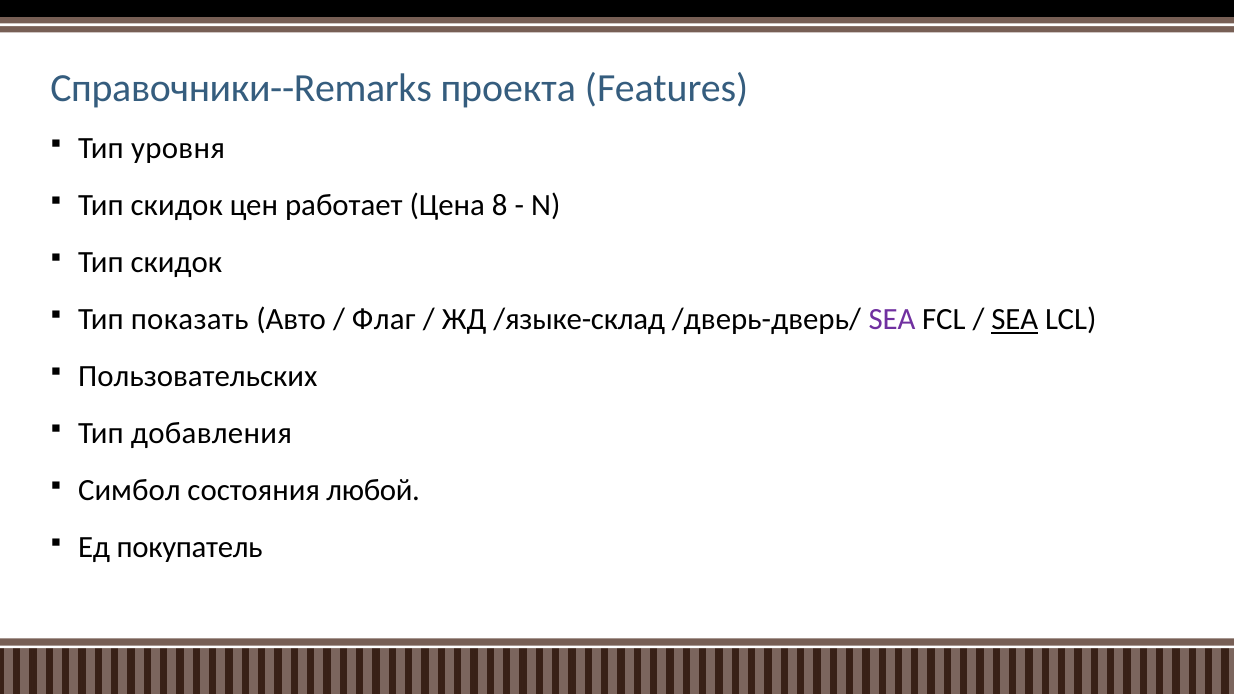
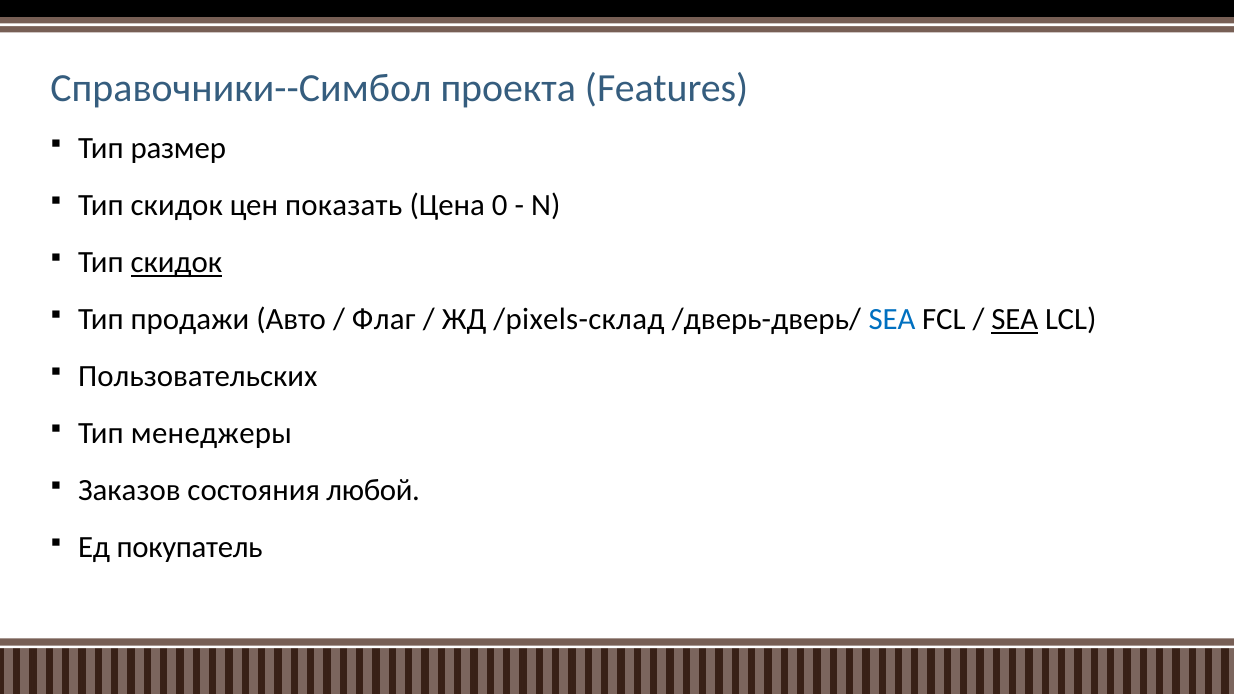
Справочники--Remarks: Справочники--Remarks -> Справочники--Симбол
уровня: уровня -> размер
работает: работает -> показать
8: 8 -> 0
скидок at (176, 263) underline: none -> present
показать: показать -> продажи
/языке-склад: /языке-склад -> /pixels-склад
SEA at (892, 320) colour: purple -> blue
добавления: добавления -> менеджеры
Симбол: Симбол -> Заказов
